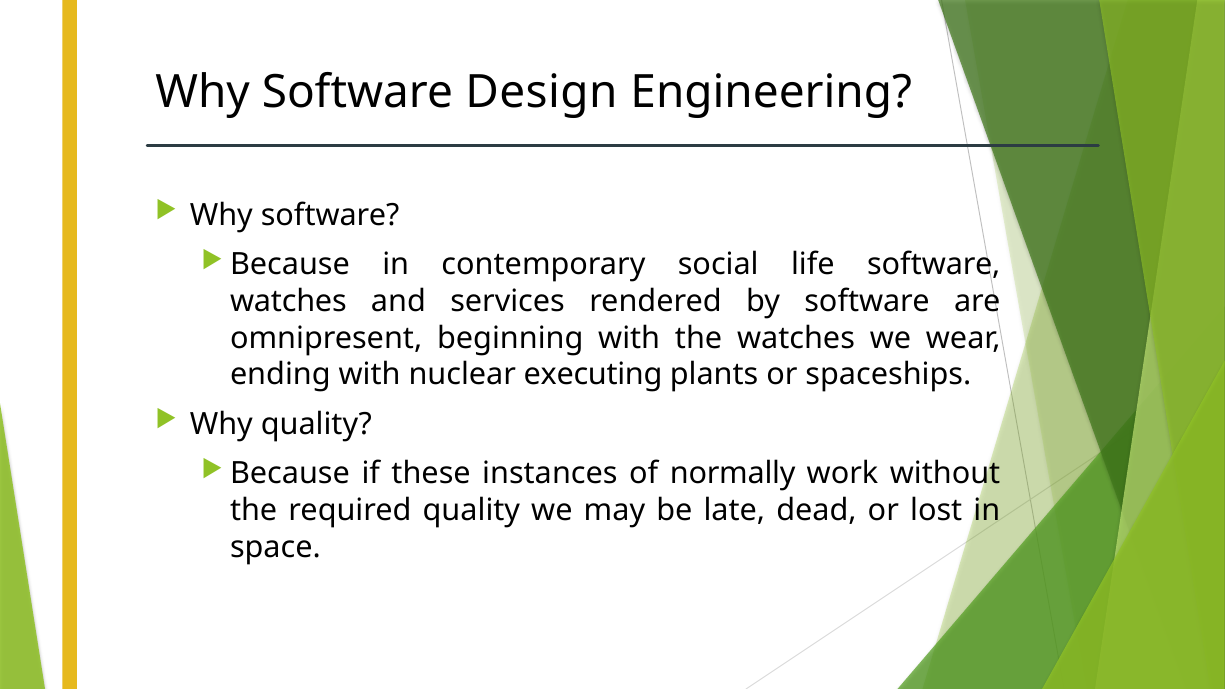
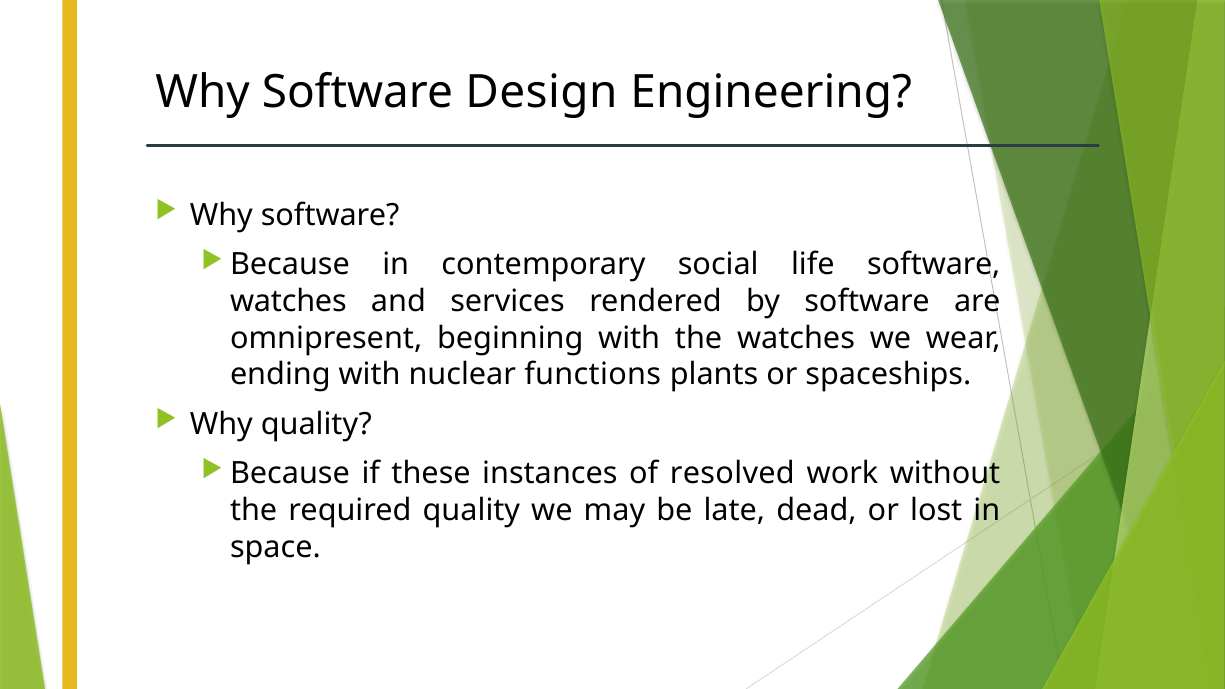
executing: executing -> functions
normally: normally -> resolved
